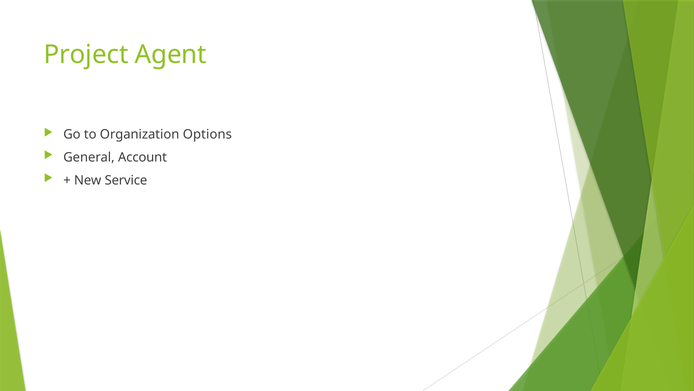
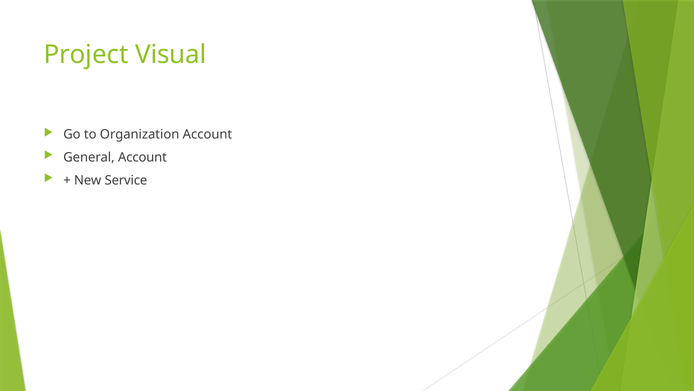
Agent: Agent -> Visual
Organization Options: Options -> Account
